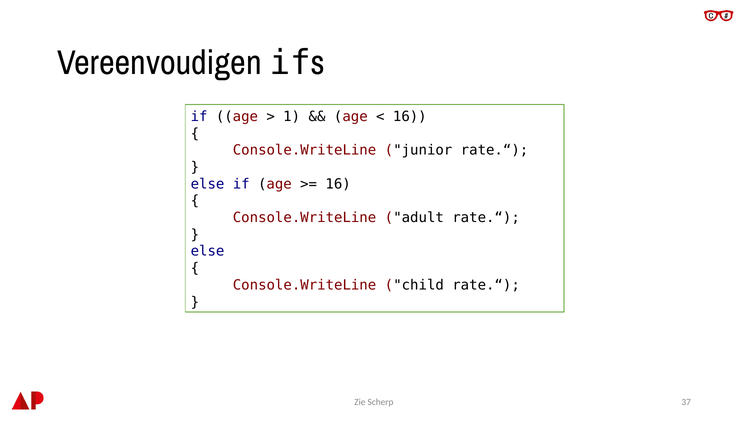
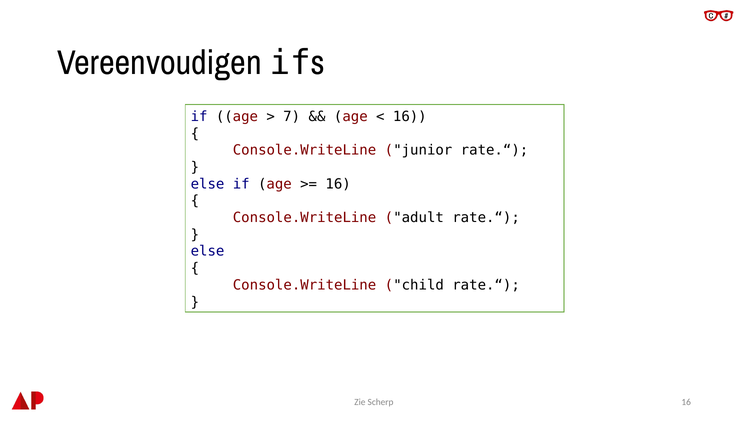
1: 1 -> 7
Scherp 37: 37 -> 16
